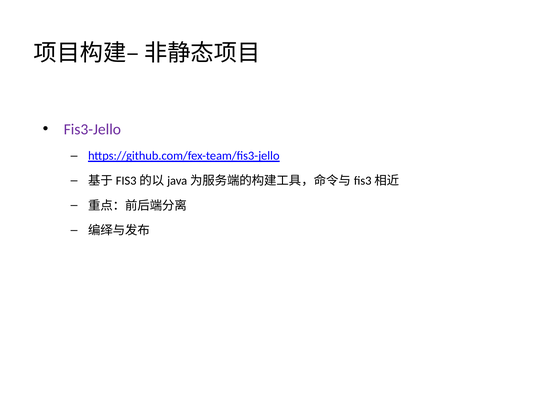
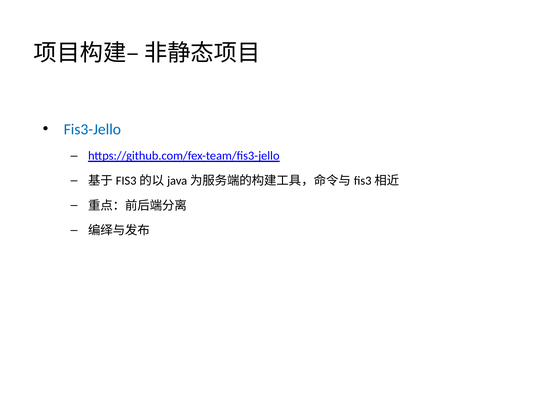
Fis3-Jello colour: purple -> blue
